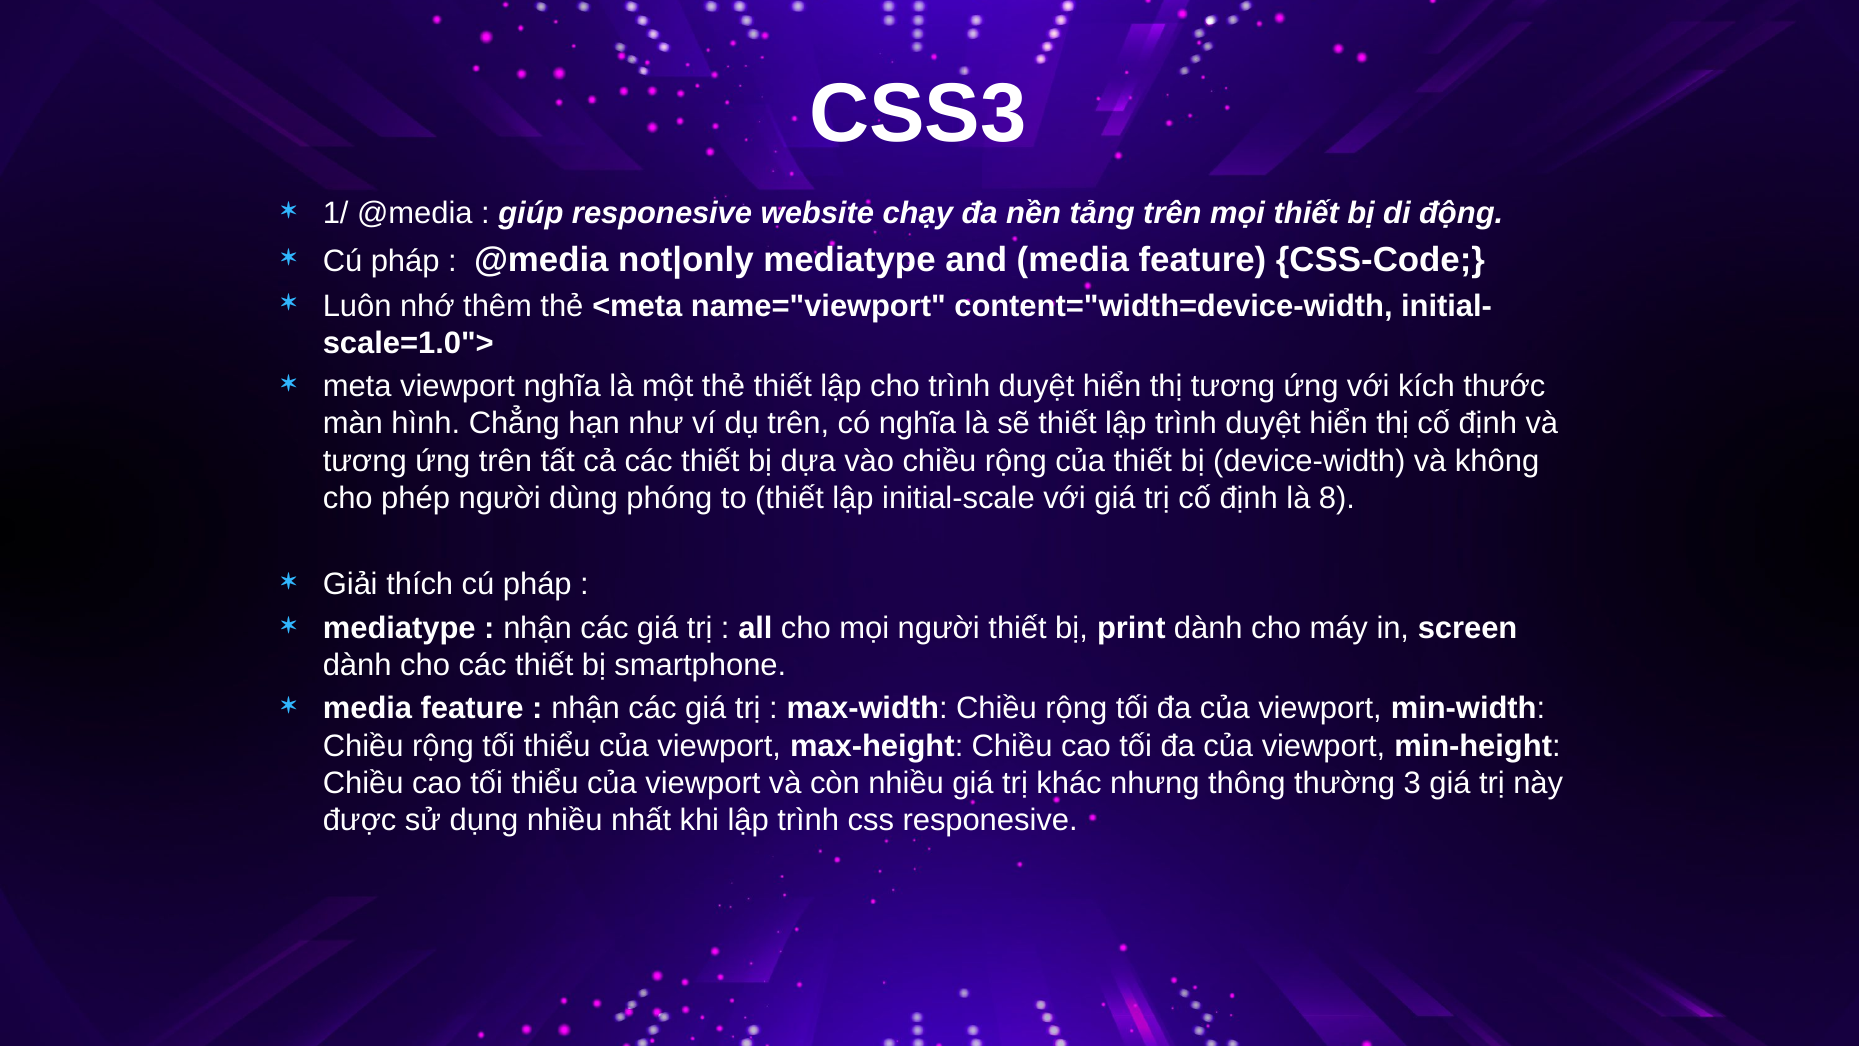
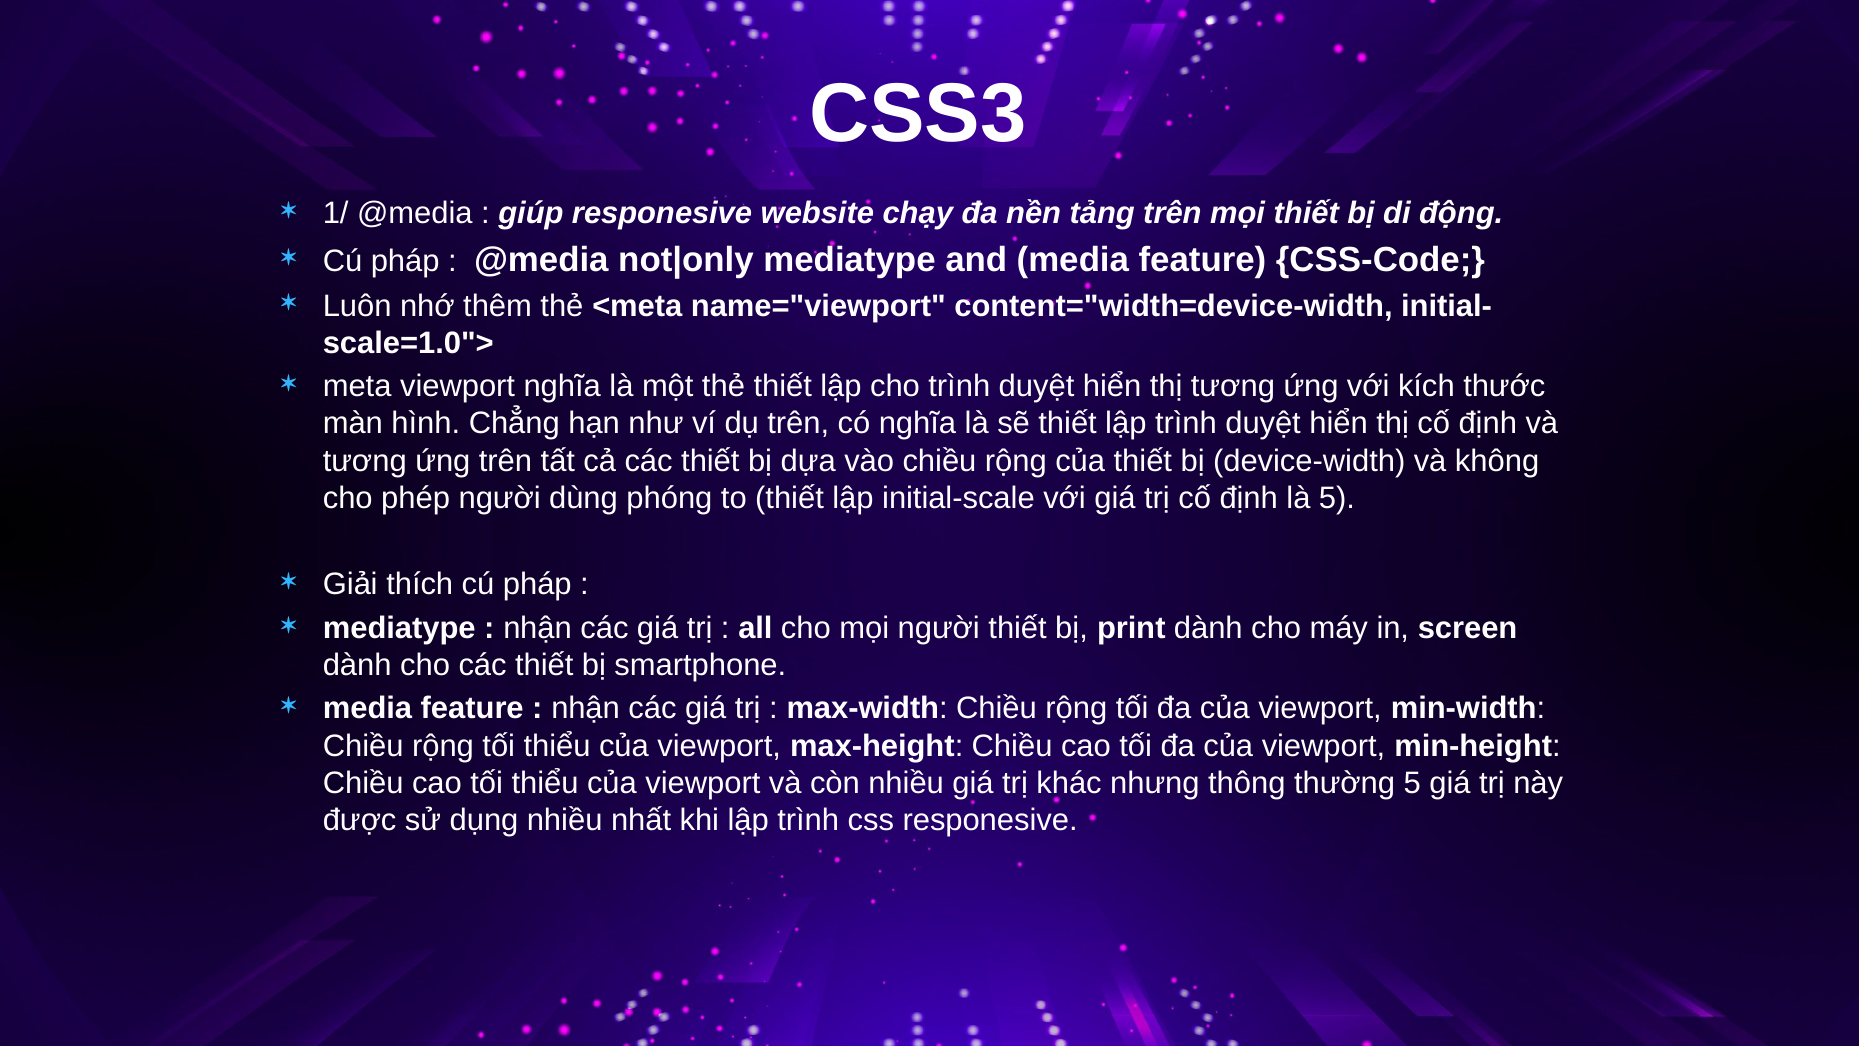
là 8: 8 -> 5
thường 3: 3 -> 5
